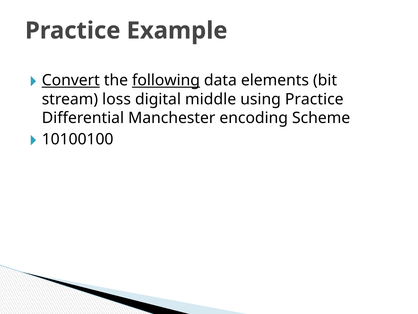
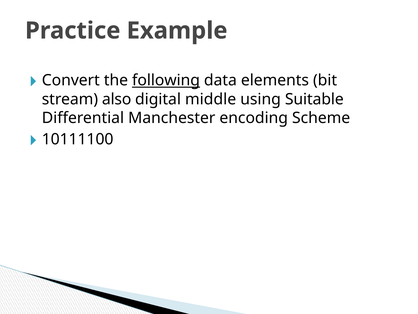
Convert underline: present -> none
loss: loss -> also
using Practice: Practice -> Suitable
10100100: 10100100 -> 10111100
